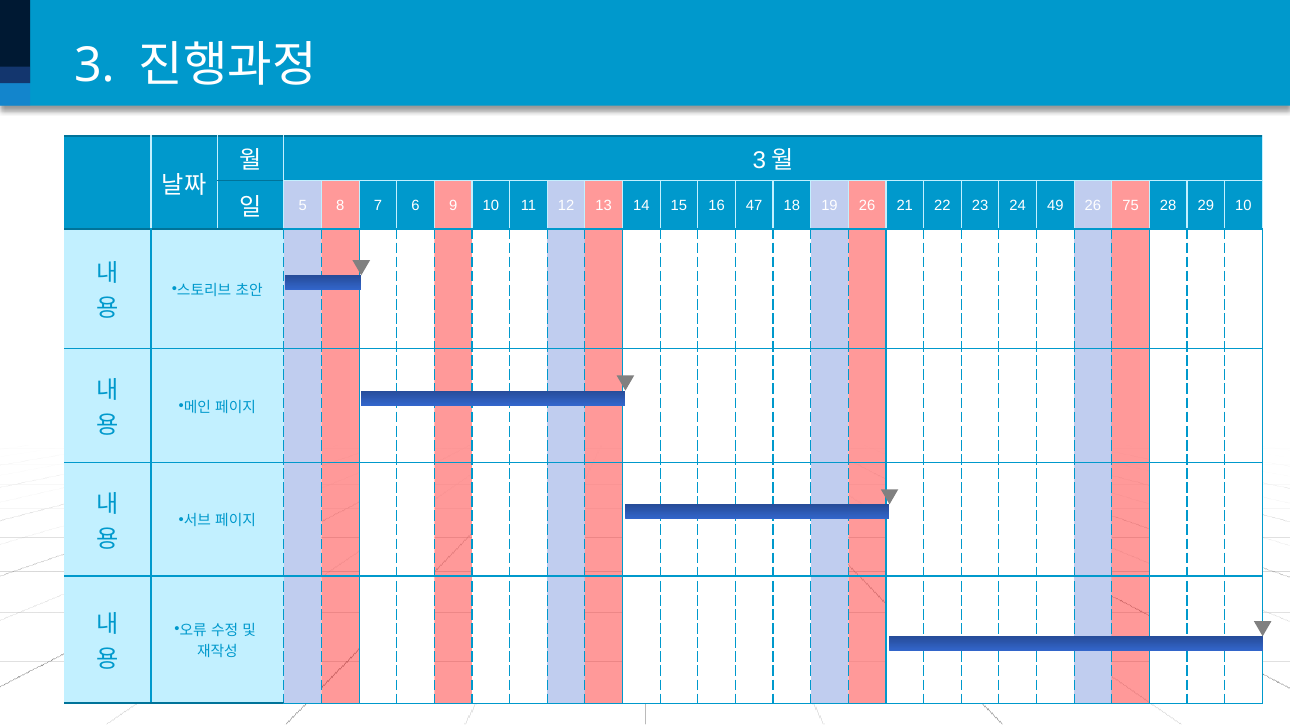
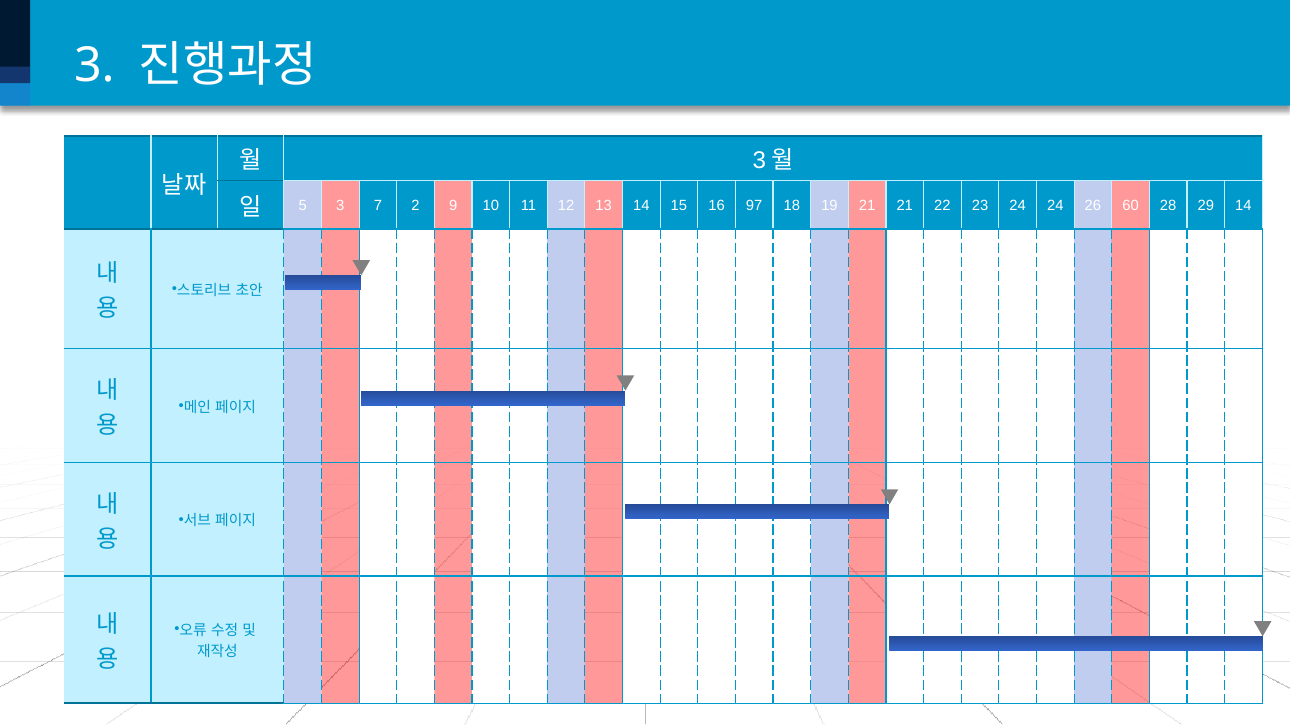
5 8: 8 -> 3
6: 6 -> 2
47: 47 -> 97
19 26: 26 -> 21
24 49: 49 -> 24
75: 75 -> 60
29 10: 10 -> 14
